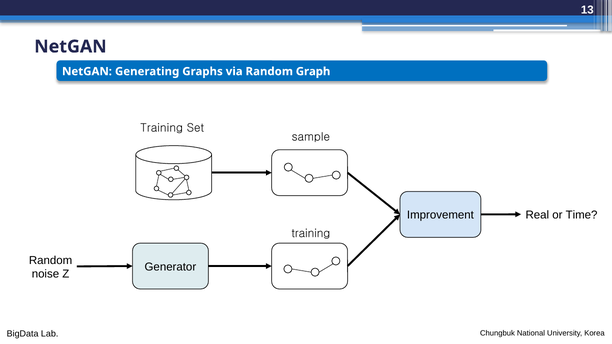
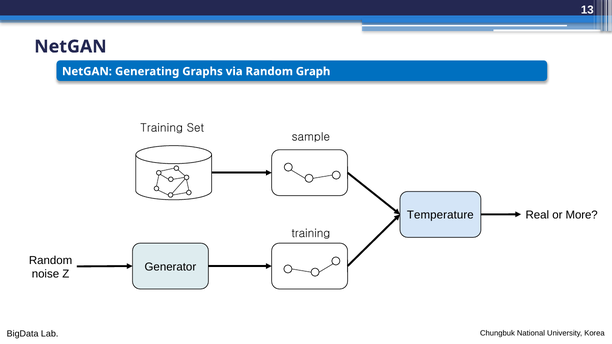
Improvement: Improvement -> Temperature
Time: Time -> More
